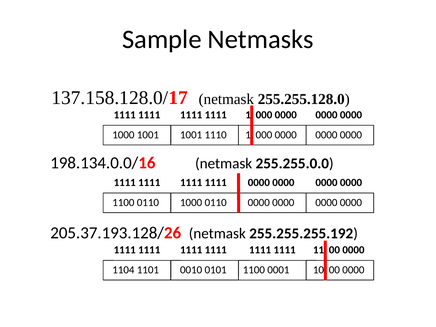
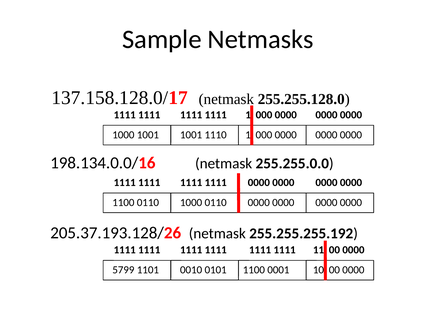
1104: 1104 -> 5799
